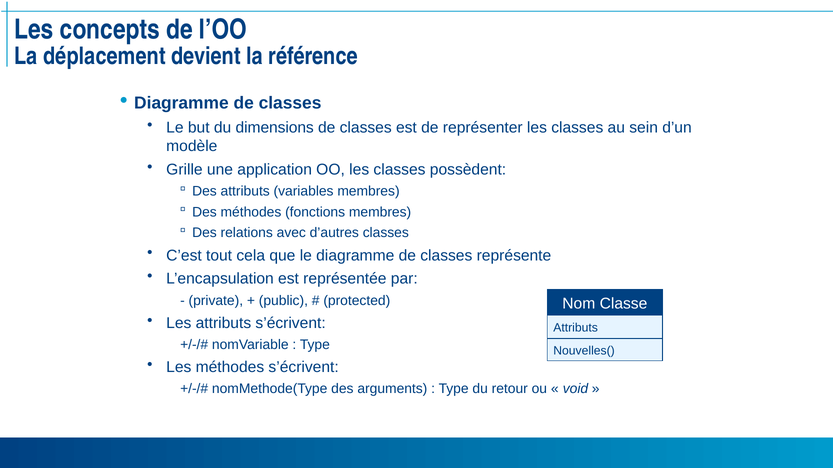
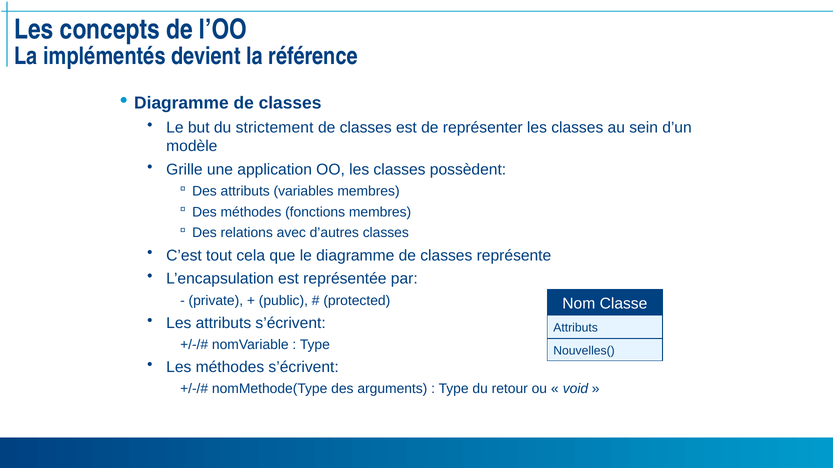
déplacement: déplacement -> implémentés
dimensions: dimensions -> strictement
